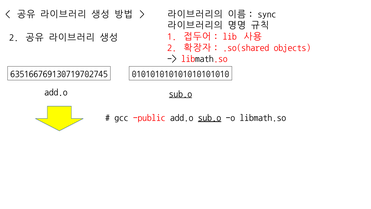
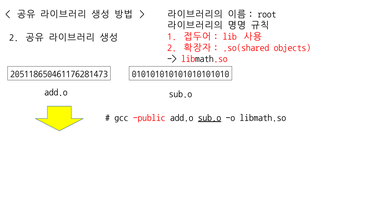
sync: sync -> root
635166769130719702745: 635166769130719702745 -> 205118650461176281473
sub.o at (181, 94) underline: present -> none
